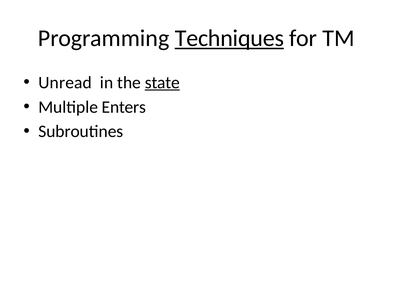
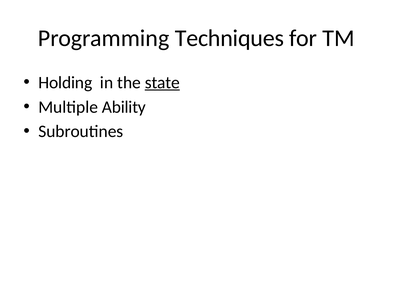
Techniques underline: present -> none
Unread: Unread -> Holding
Enters: Enters -> Ability
